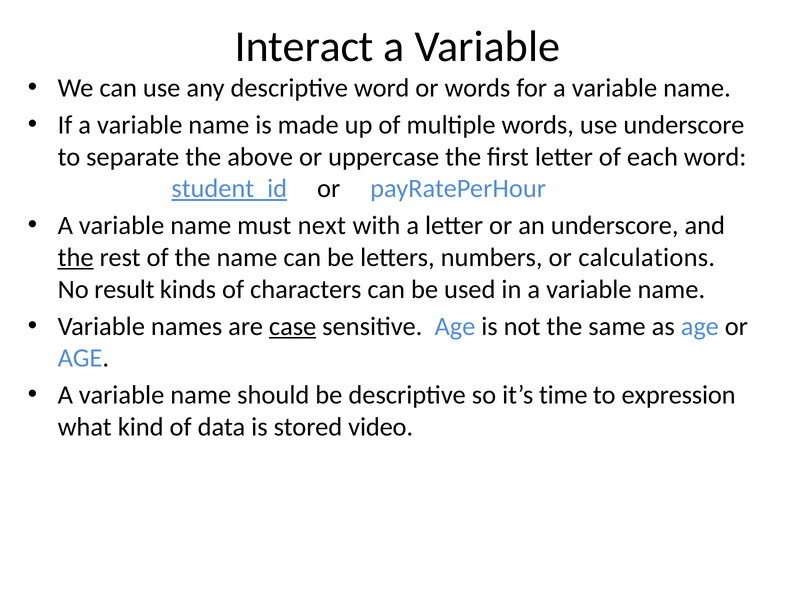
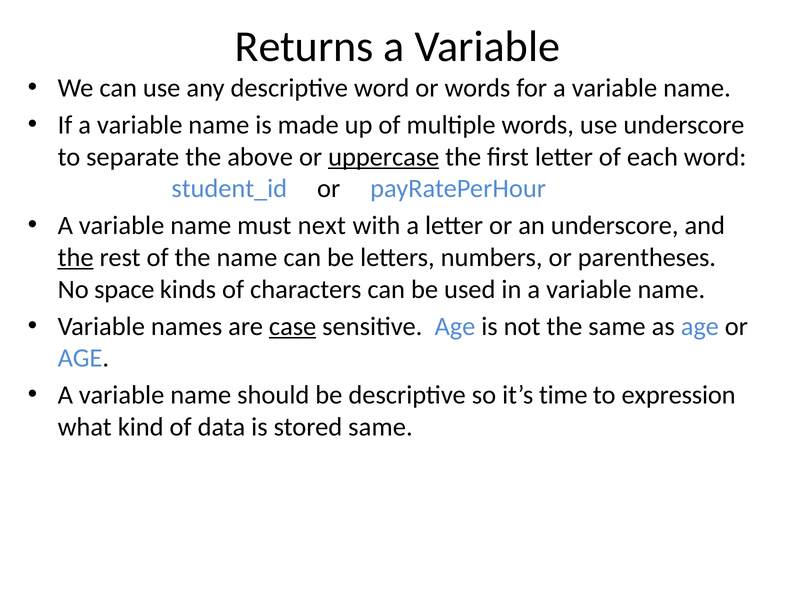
Interact: Interact -> Returns
uppercase underline: none -> present
student_id underline: present -> none
calculations: calculations -> parentheses
result: result -> space
stored video: video -> same
